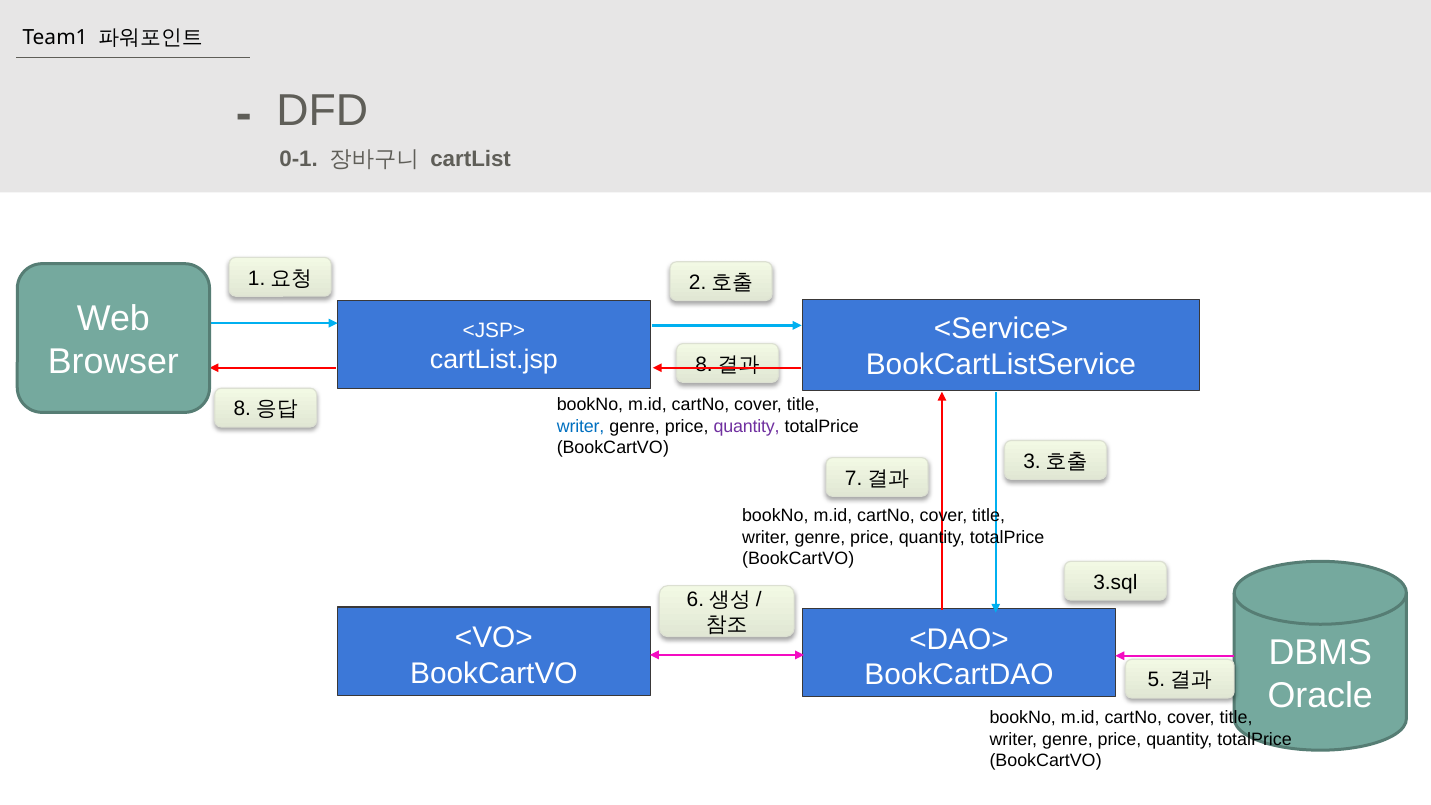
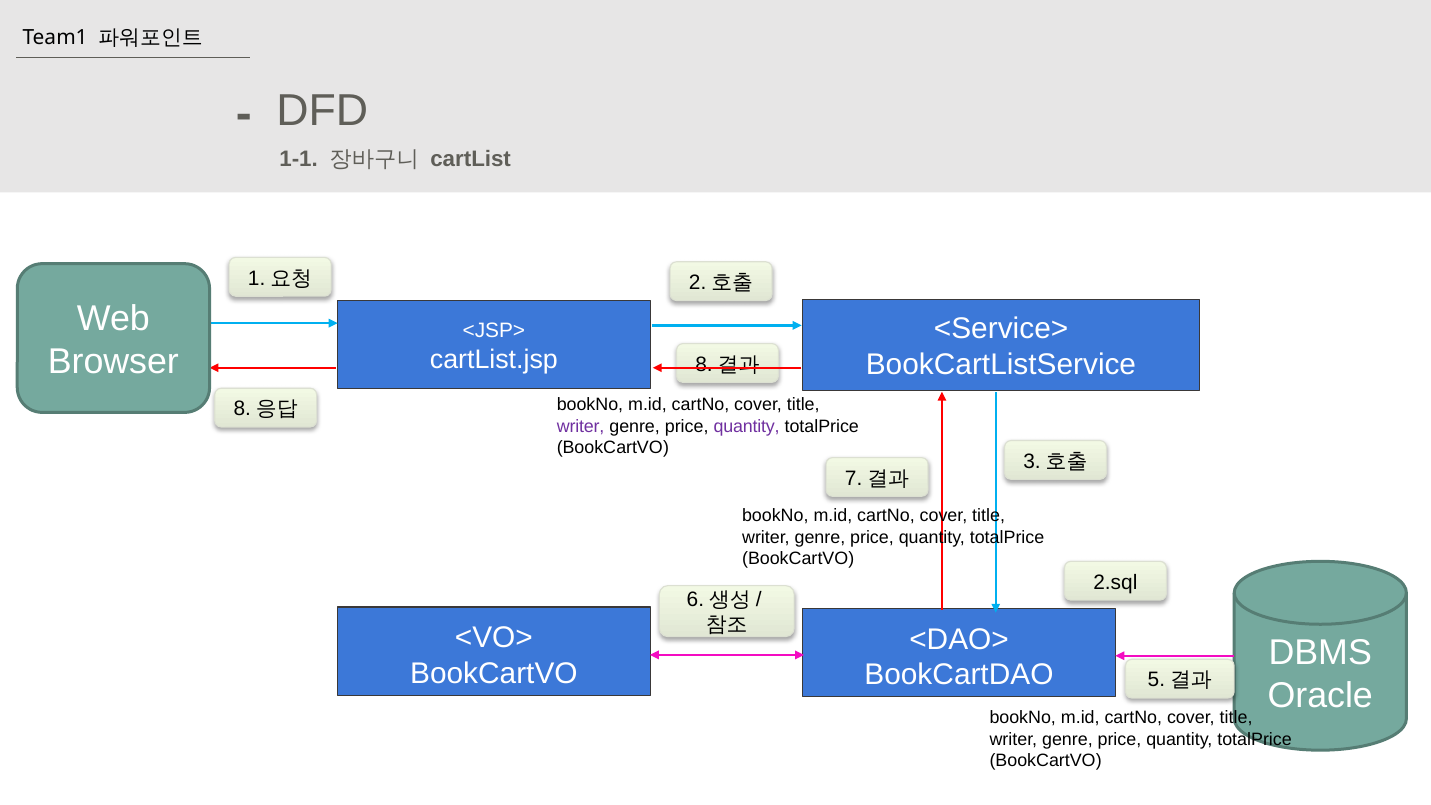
0-1: 0-1 -> 1-1
writer at (581, 426) colour: blue -> purple
3.sql: 3.sql -> 2.sql
